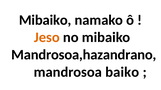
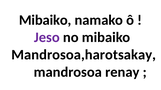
Jeso colour: orange -> purple
Mandrosoa,hazandrano: Mandrosoa,hazandrano -> Mandrosoa,harotsakay
baiko: baiko -> renay
